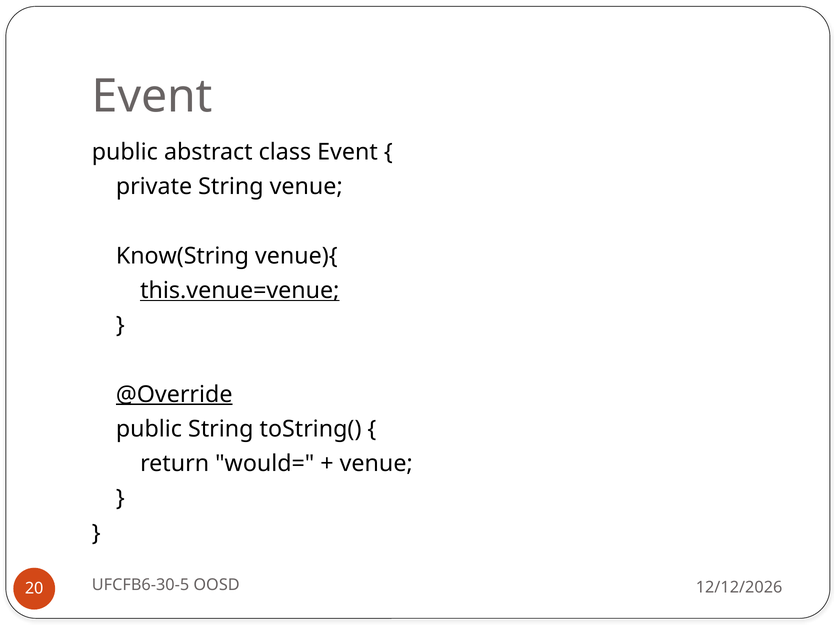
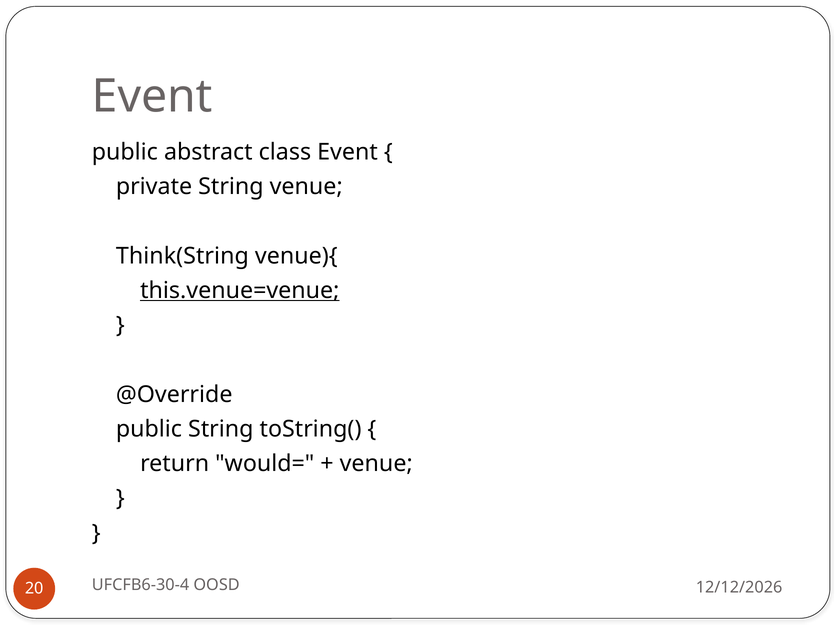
Know(String: Know(String -> Think(String
@Override underline: present -> none
UFCFB6-30-5: UFCFB6-30-5 -> UFCFB6-30-4
